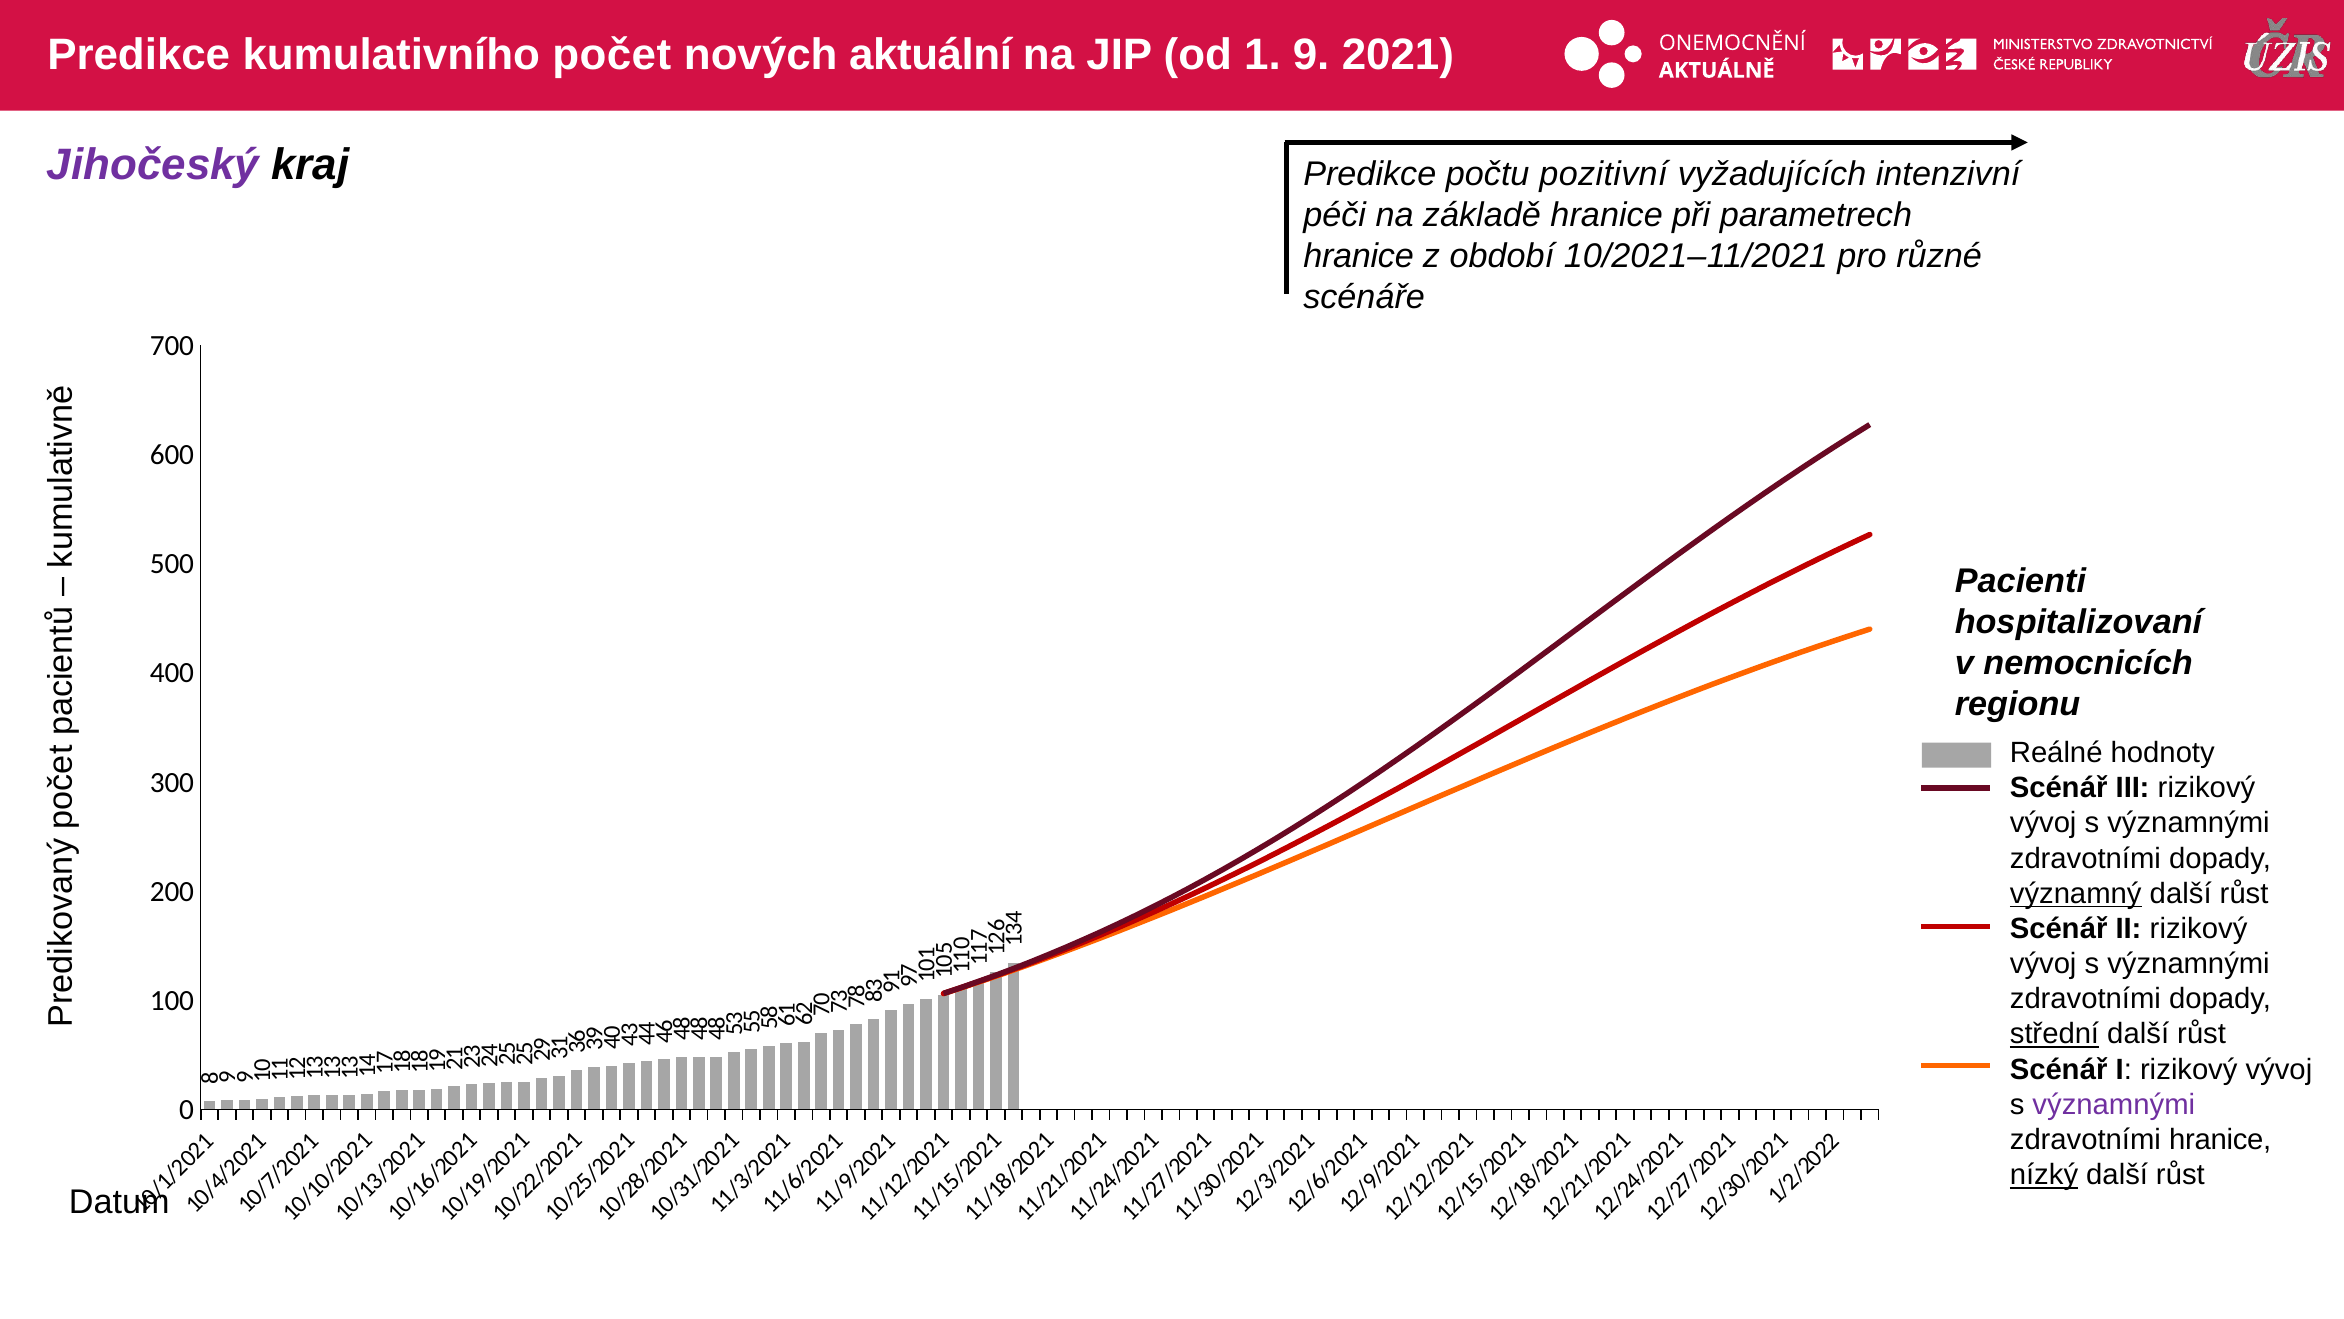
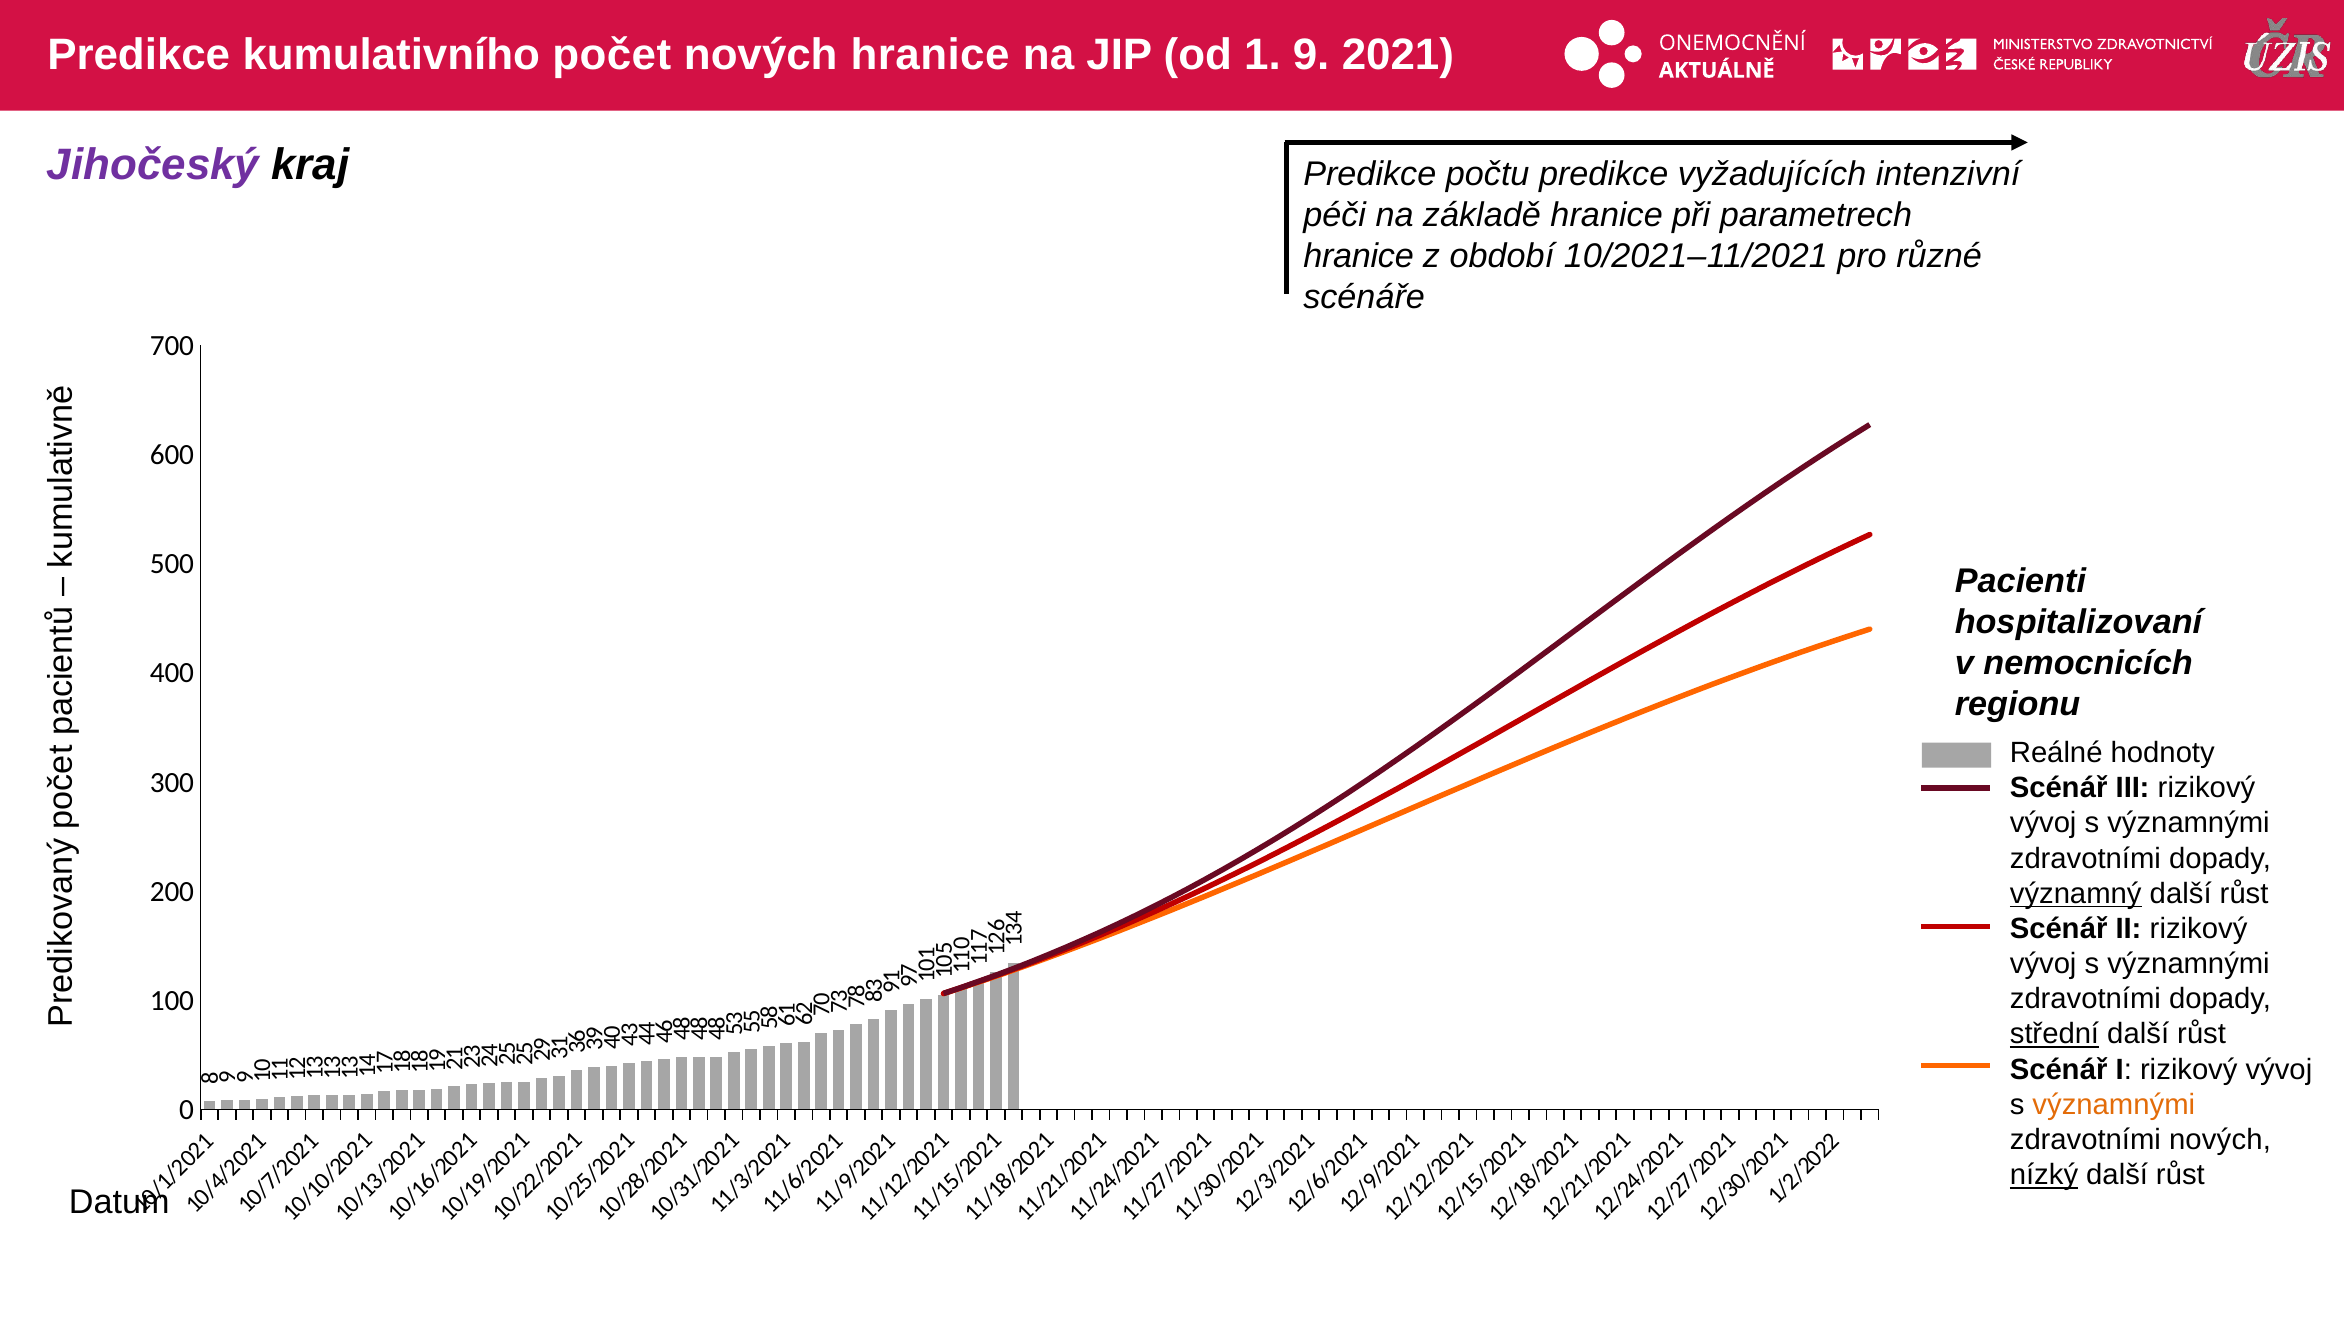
nových aktuální: aktuální -> hranice
počtu pozitivní: pozitivní -> predikce
významnými at (2114, 1104) colour: purple -> orange
zdravotními hranice: hranice -> nových
